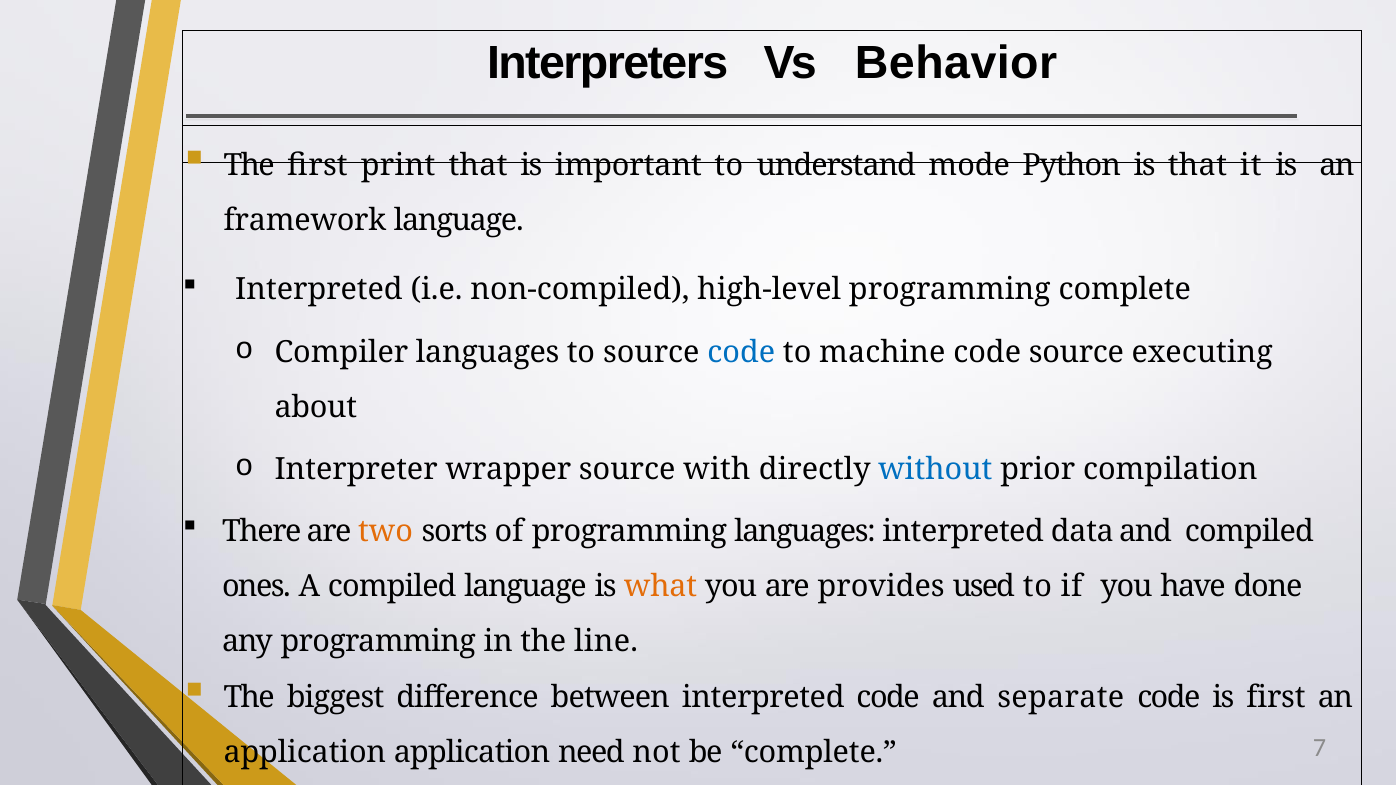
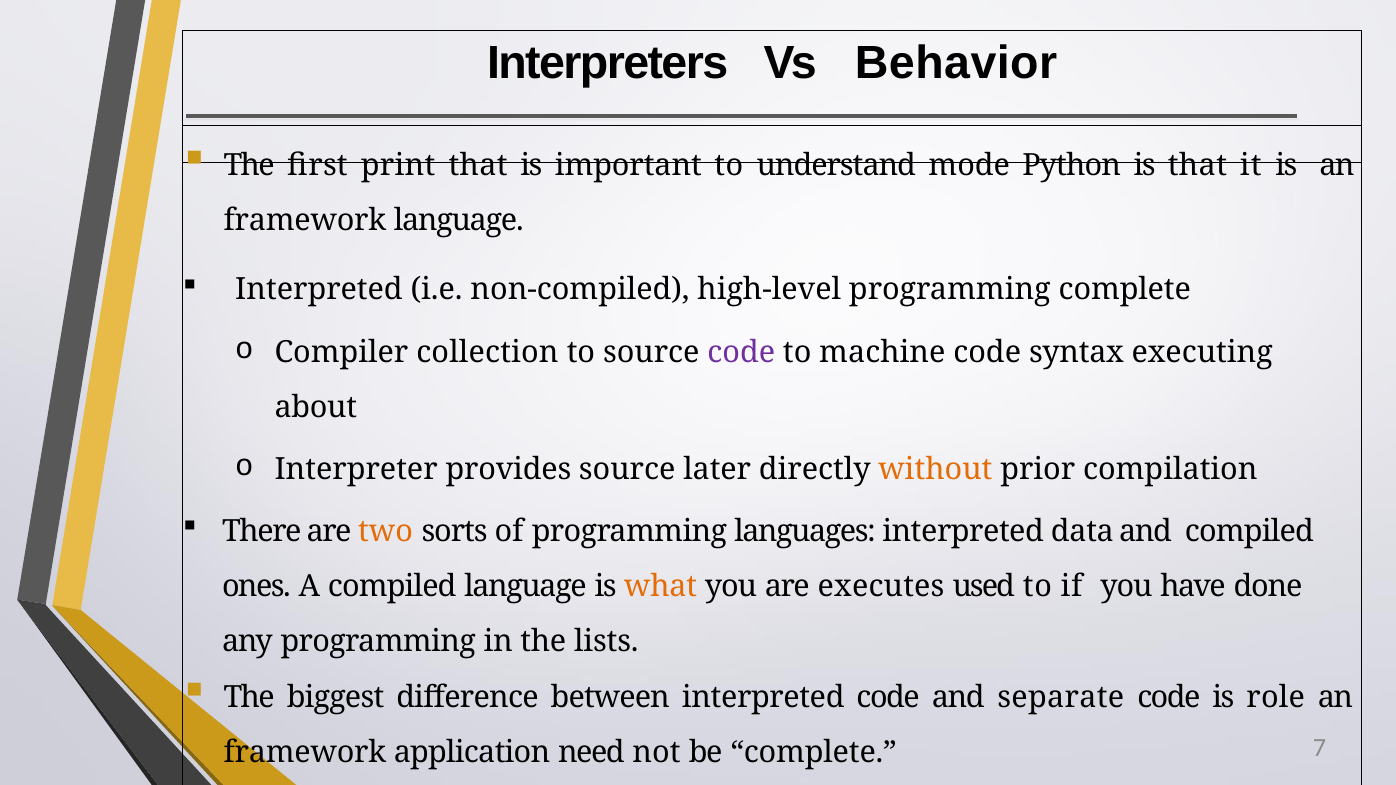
Compiler languages: languages -> collection
code at (741, 352) colour: blue -> purple
code source: source -> syntax
wrapper: wrapper -> provides
source with: with -> later
without colour: blue -> orange
provides: provides -> executes
line: line -> lists
is first: first -> role
application at (305, 753): application -> framework
